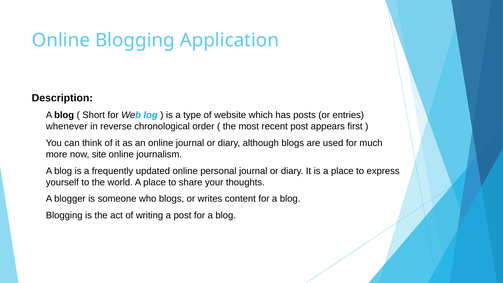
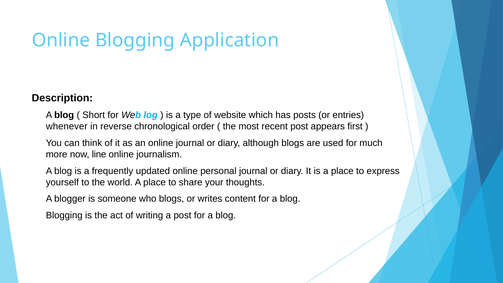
site: site -> line
